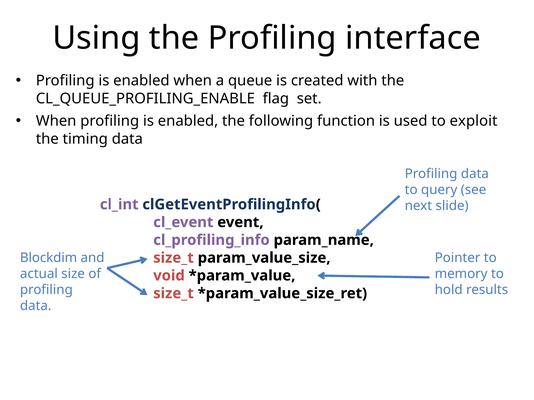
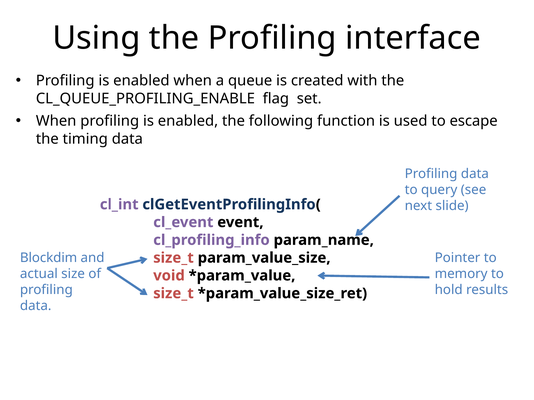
exploit: exploit -> escape
